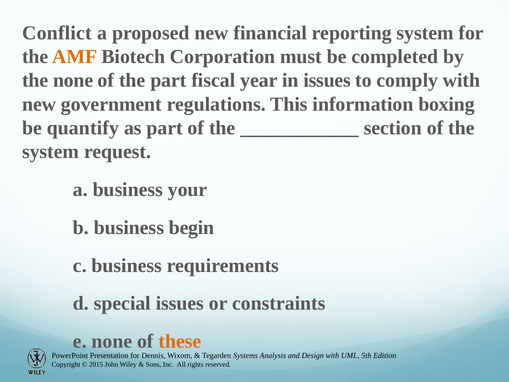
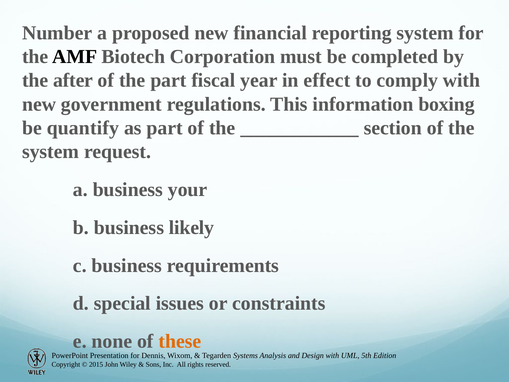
Conflict: Conflict -> Number
AMF colour: orange -> black
the none: none -> after
in issues: issues -> effect
begin: begin -> likely
